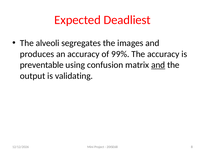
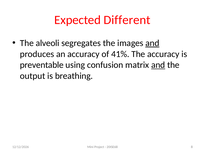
Deadliest: Deadliest -> Different
and at (152, 43) underline: none -> present
99%: 99% -> 41%
validating: validating -> breathing
